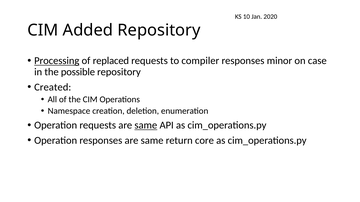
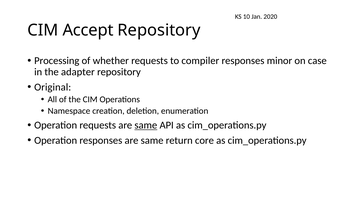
Added: Added -> Accept
Processing underline: present -> none
replaced: replaced -> whether
possible: possible -> adapter
Created: Created -> Original
